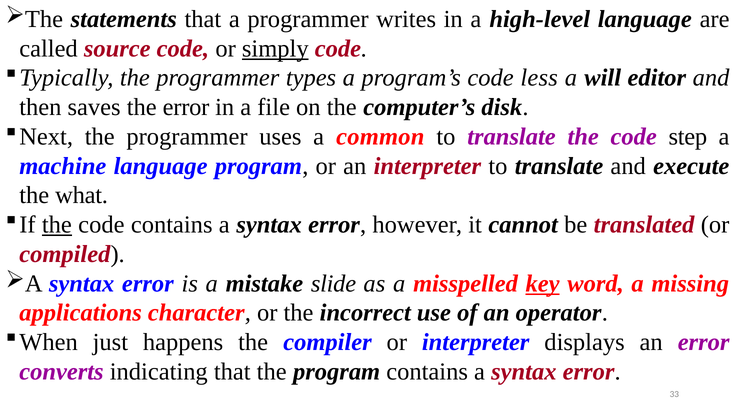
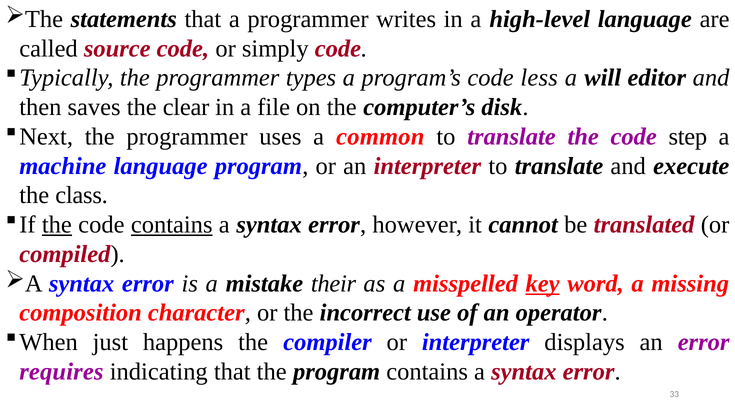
simply underline: present -> none
the error: error -> clear
what: what -> class
contains at (172, 225) underline: none -> present
slide: slide -> their
applications: applications -> composition
converts: converts -> requires
